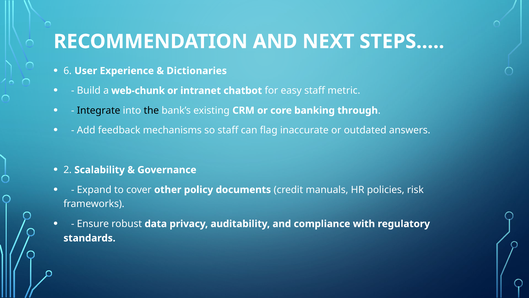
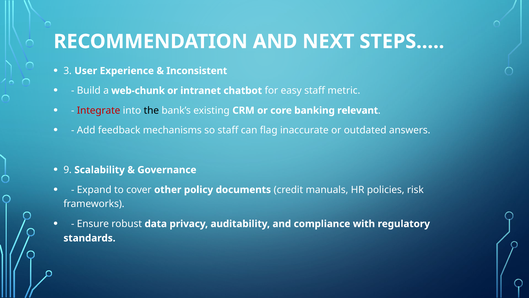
6: 6 -> 3
Dictionaries: Dictionaries -> Inconsistent
Integrate colour: black -> red
through: through -> relevant
2: 2 -> 9
